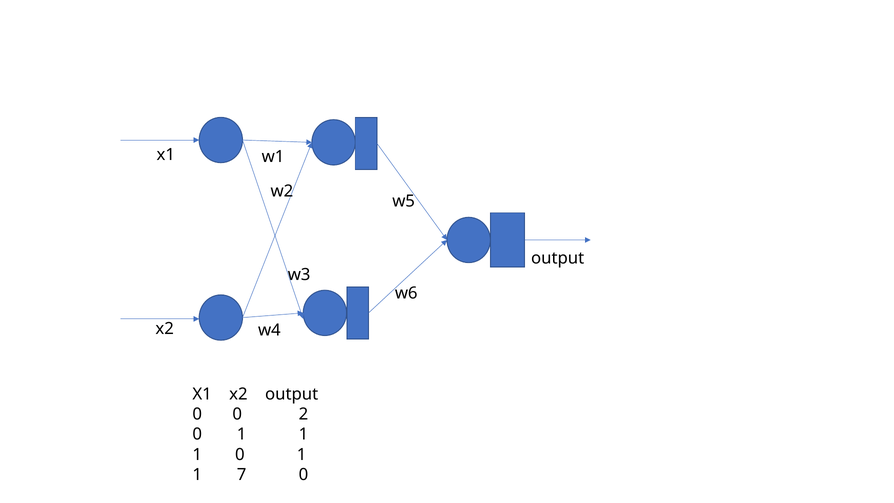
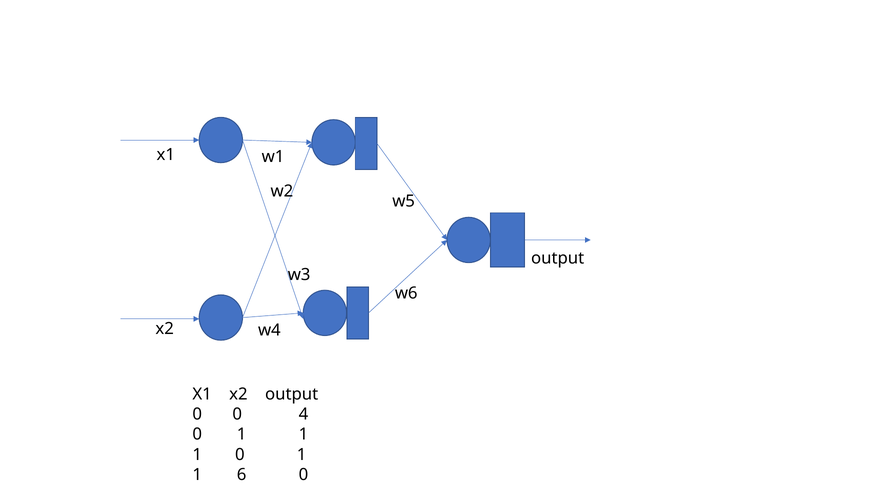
2: 2 -> 4
7: 7 -> 6
